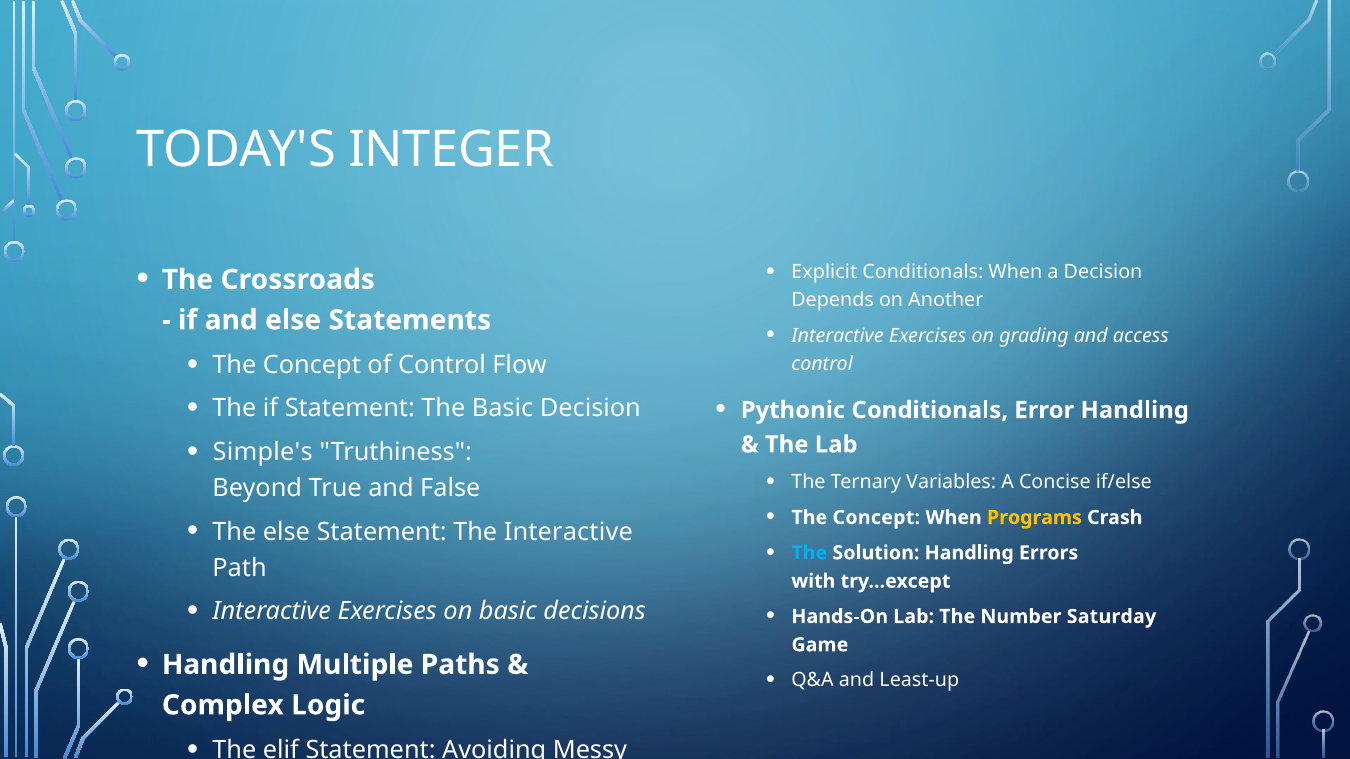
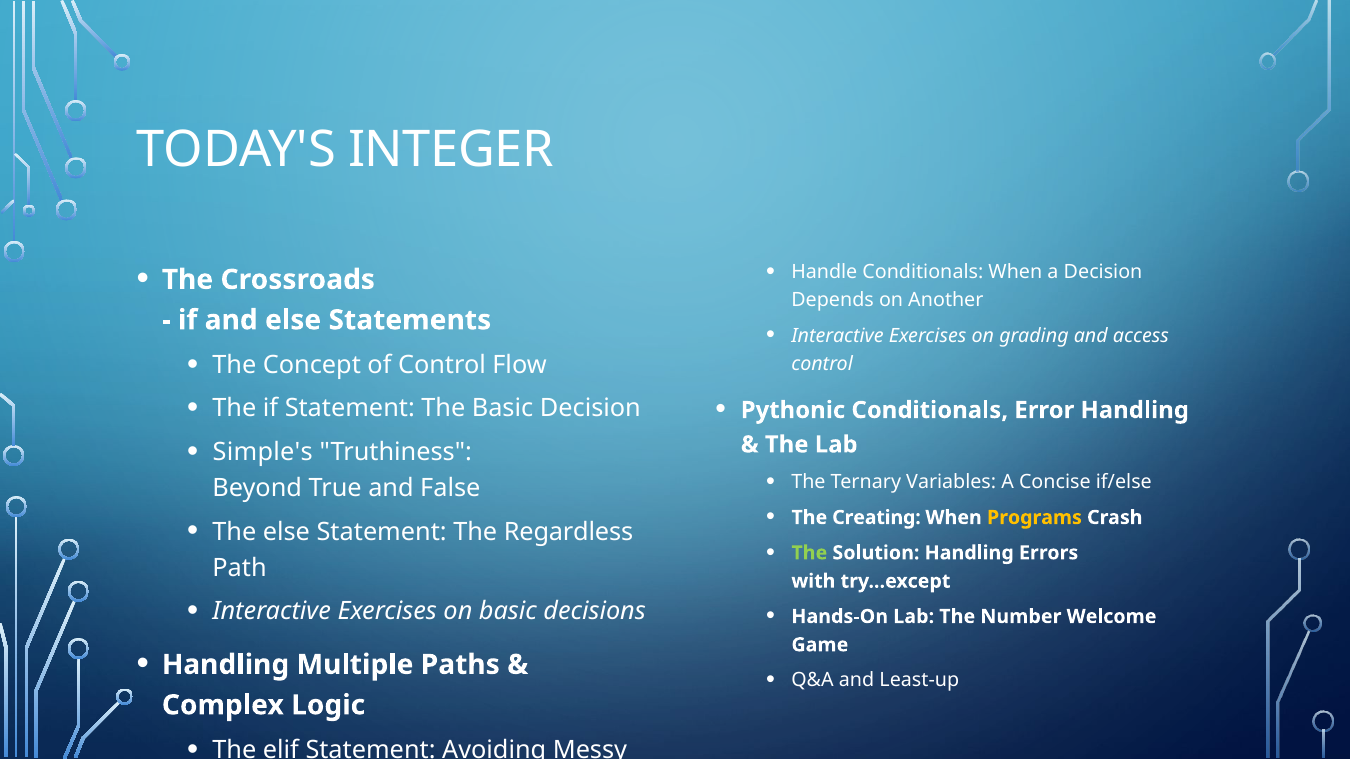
Explicit: Explicit -> Handle
Concept at (876, 518): Concept -> Creating
The Interactive: Interactive -> Regardless
The at (809, 553) colour: light blue -> light green
Saturday: Saturday -> Welcome
